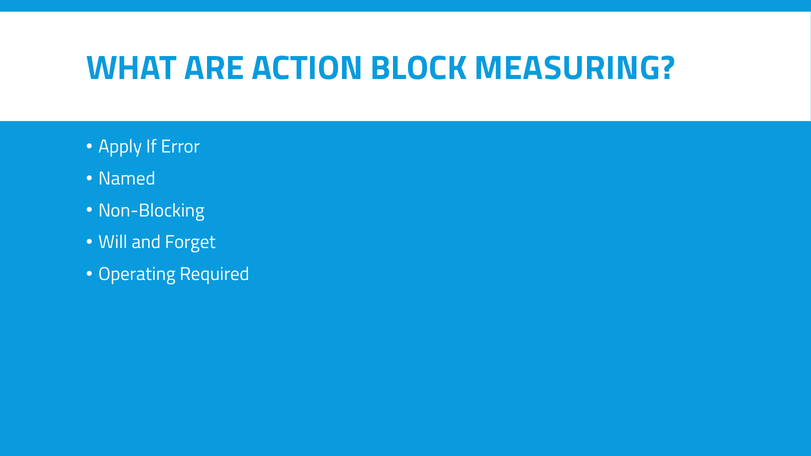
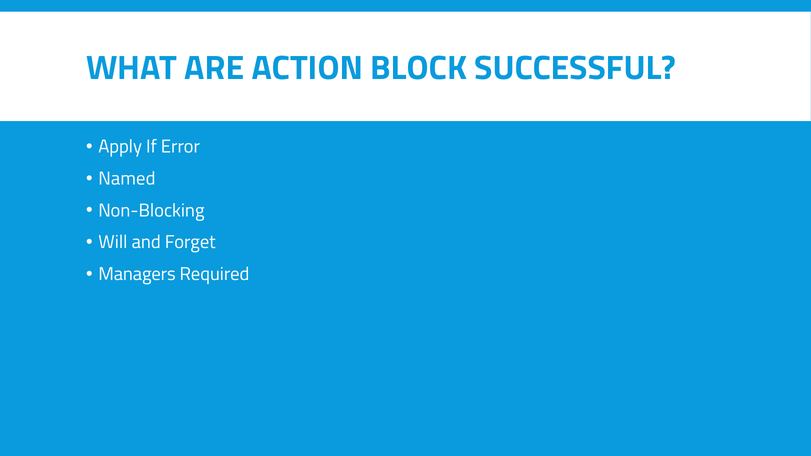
MEASURING: MEASURING -> SUCCESSFUL
Operating: Operating -> Managers
